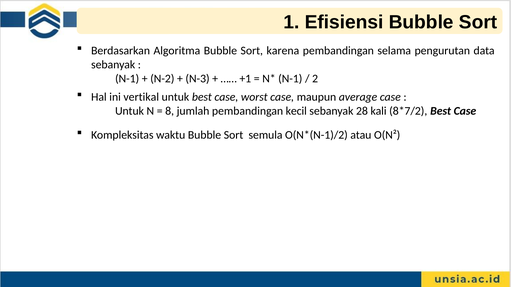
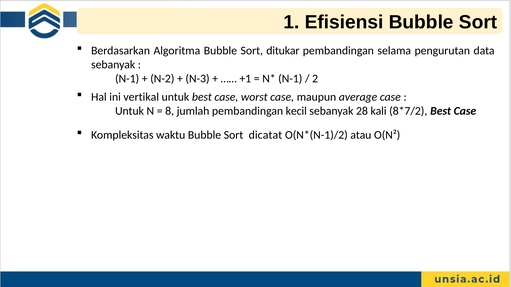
karena: karena -> ditukar
semula: semula -> dicatat
